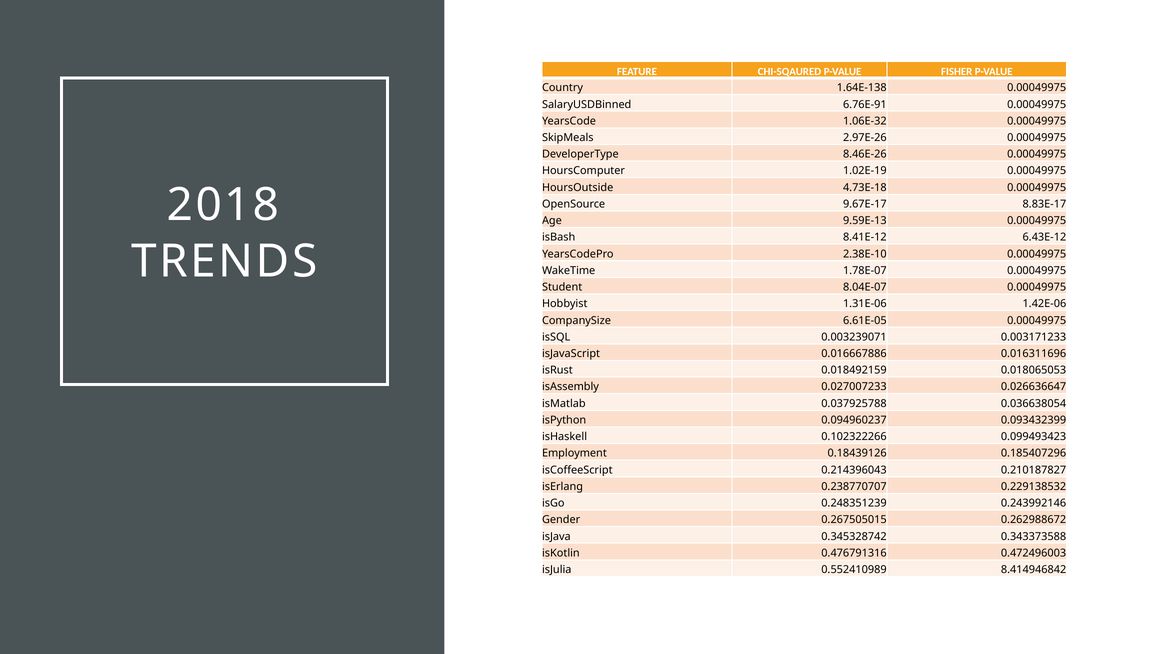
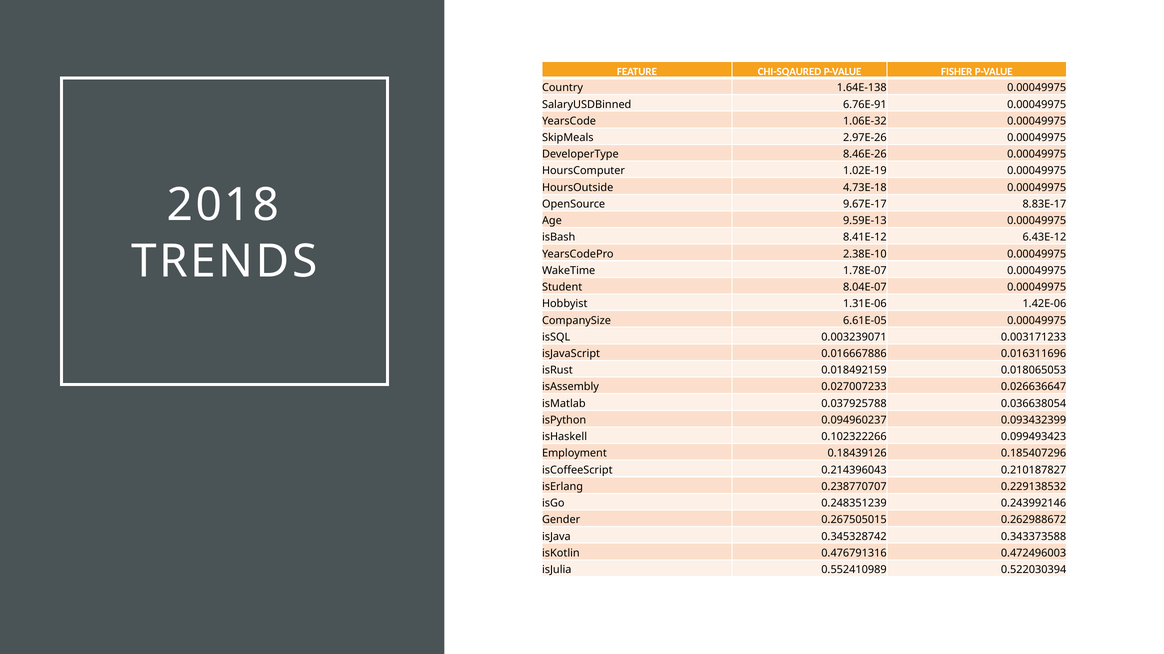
8.414946842: 8.414946842 -> 0.522030394
